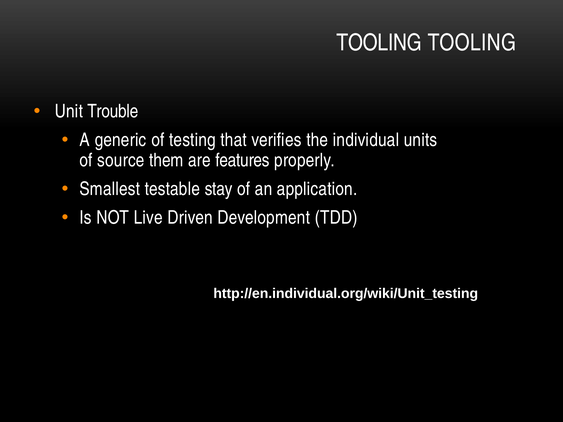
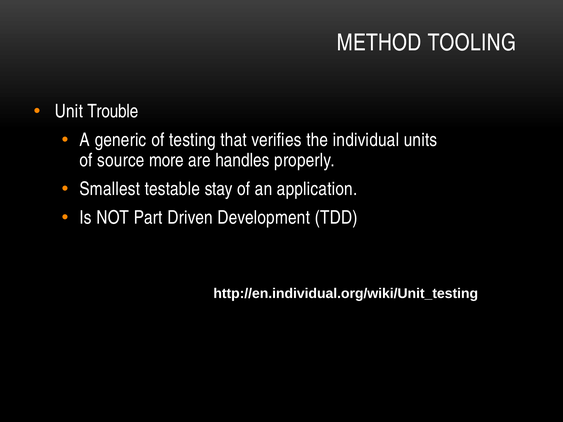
TOOLING at (379, 43): TOOLING -> METHOD
them: them -> more
features: features -> handles
Live: Live -> Part
